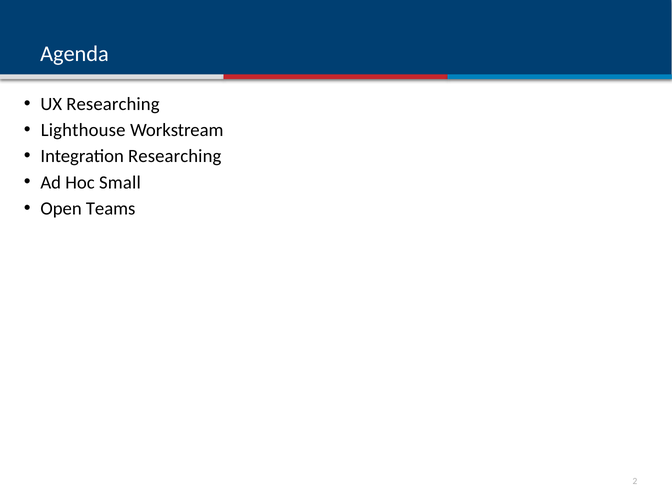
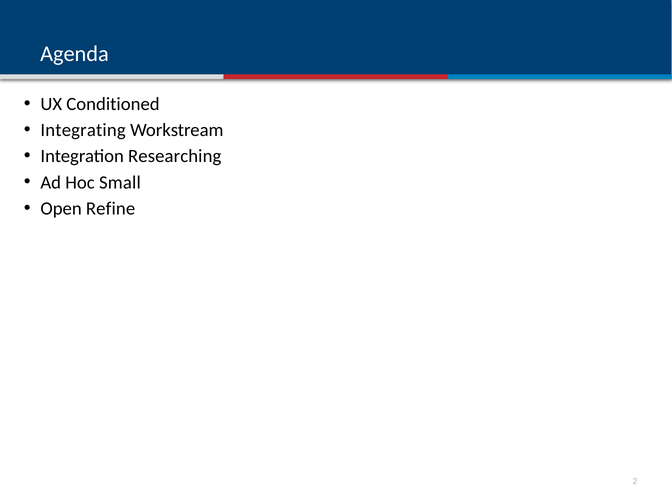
UX Researching: Researching -> Conditioned
Lighthouse: Lighthouse -> Integrating
Teams: Teams -> Refine
